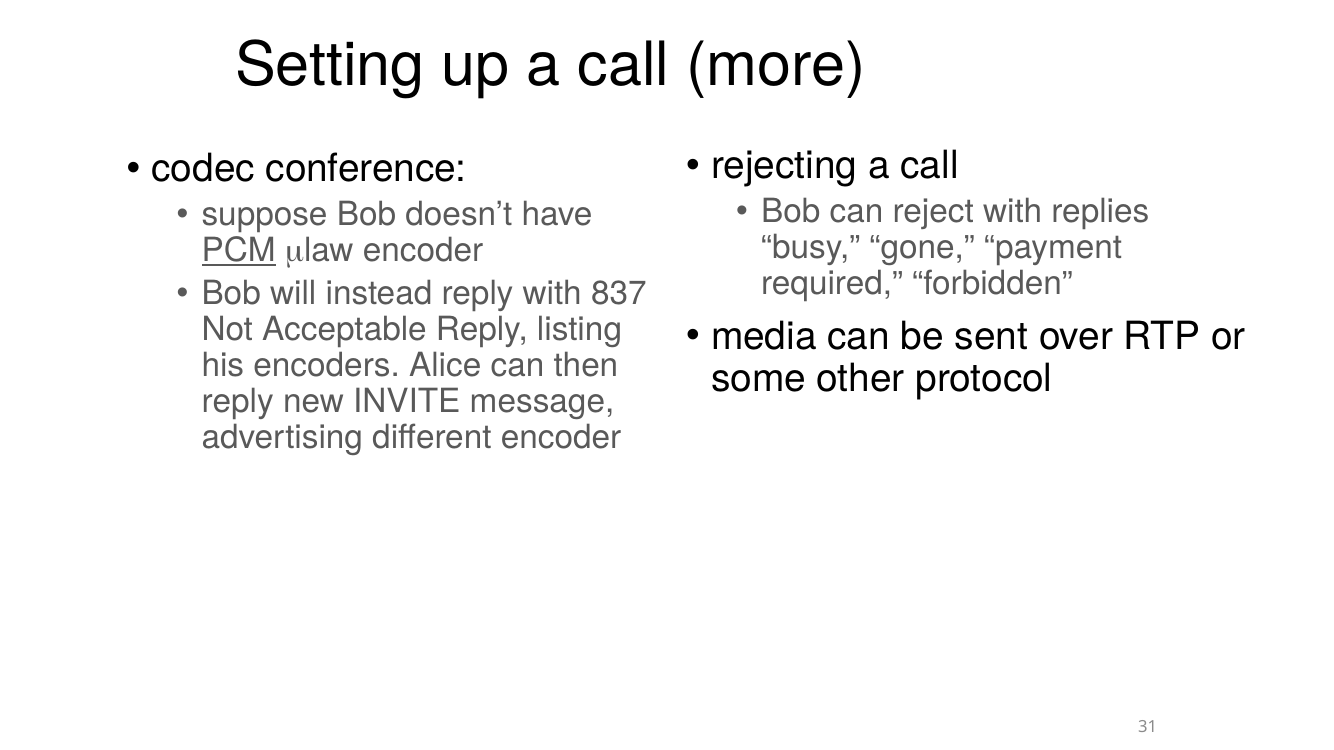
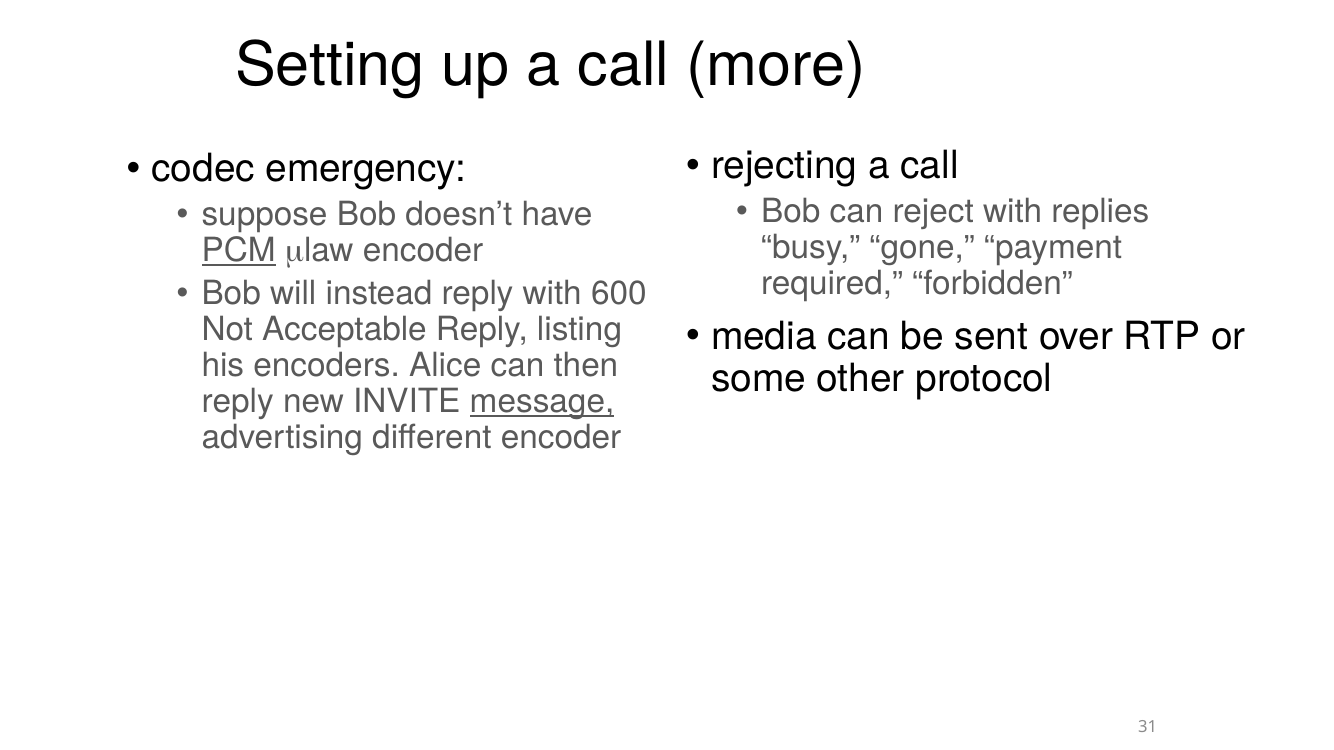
conference: conference -> emergency
837: 837 -> 600
message underline: none -> present
